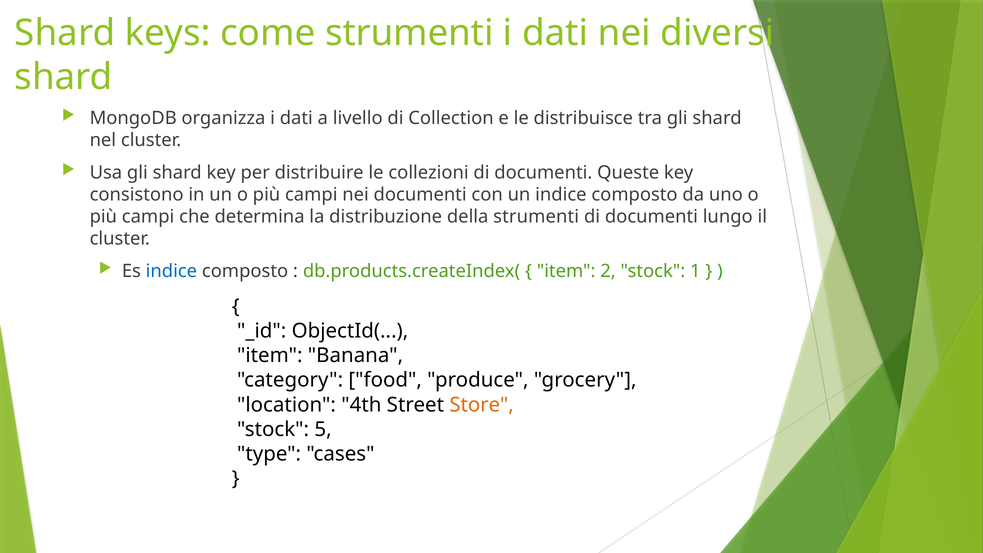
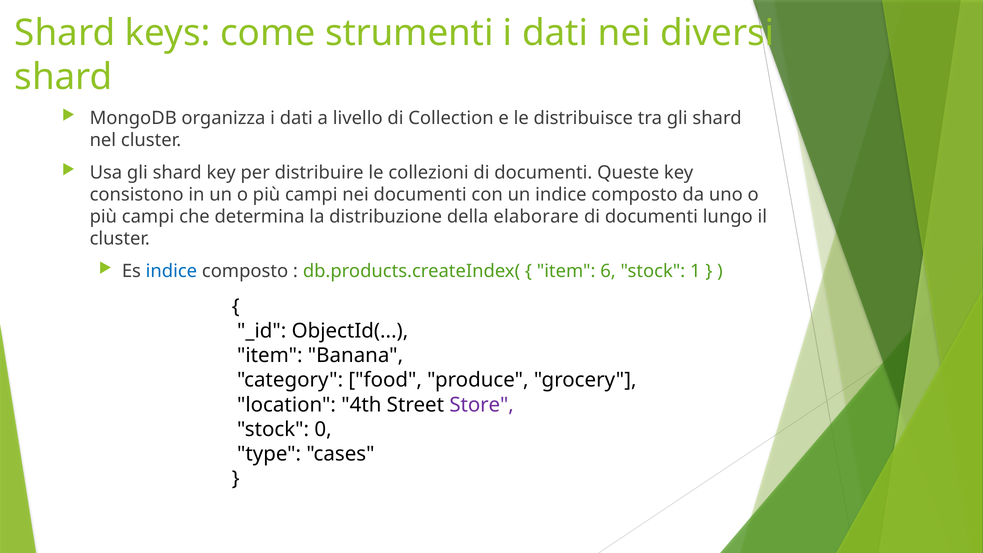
della strumenti: strumenti -> elaborare
2: 2 -> 6
Store colour: orange -> purple
5: 5 -> 0
